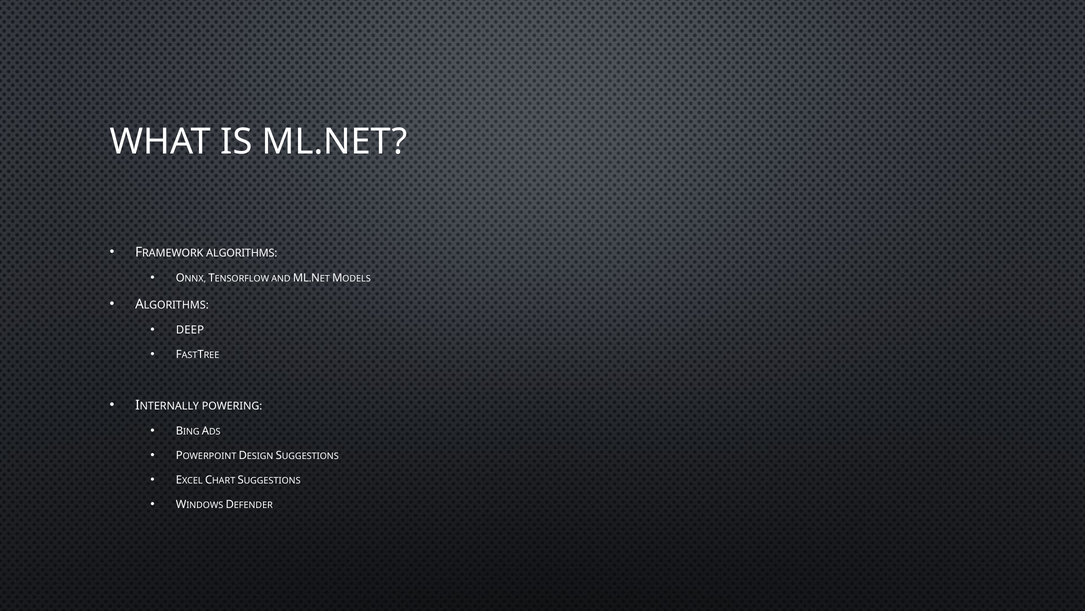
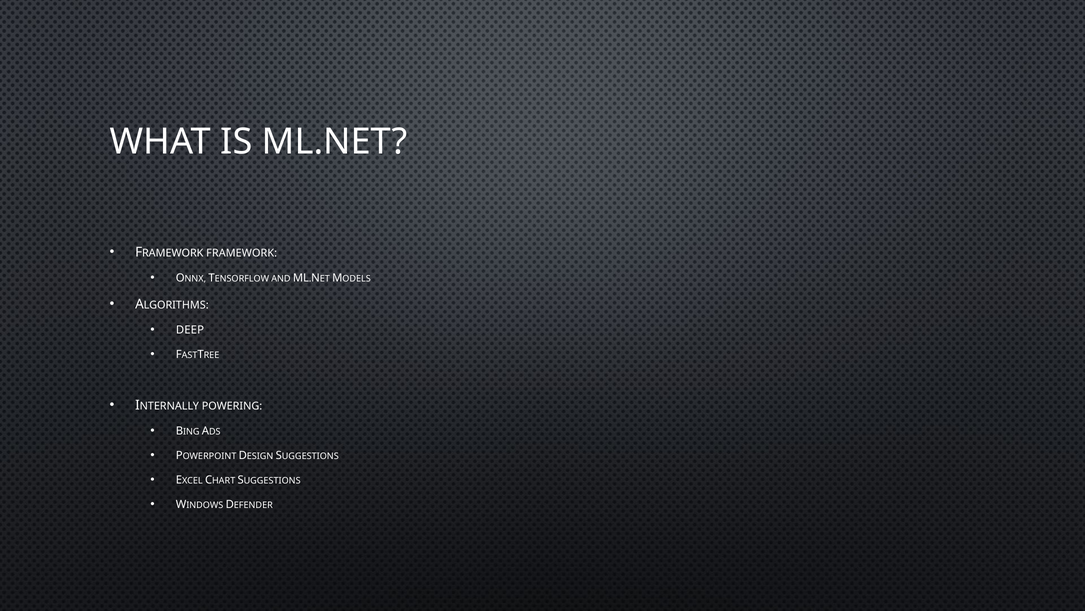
FRAMEWORK ALGORITHMS: ALGORITHMS -> FRAMEWORK
